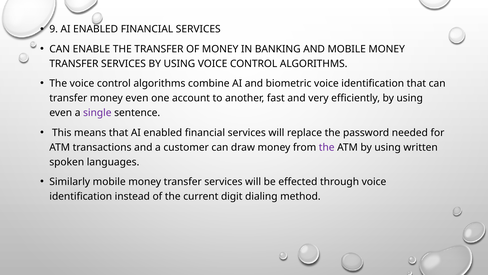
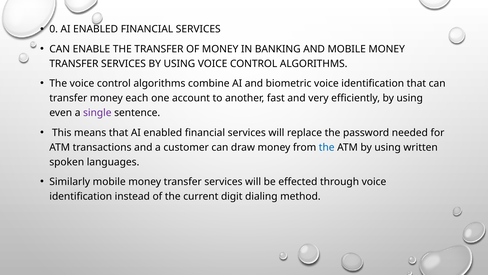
9: 9 -> 0
money even: even -> each
the at (327, 147) colour: purple -> blue
